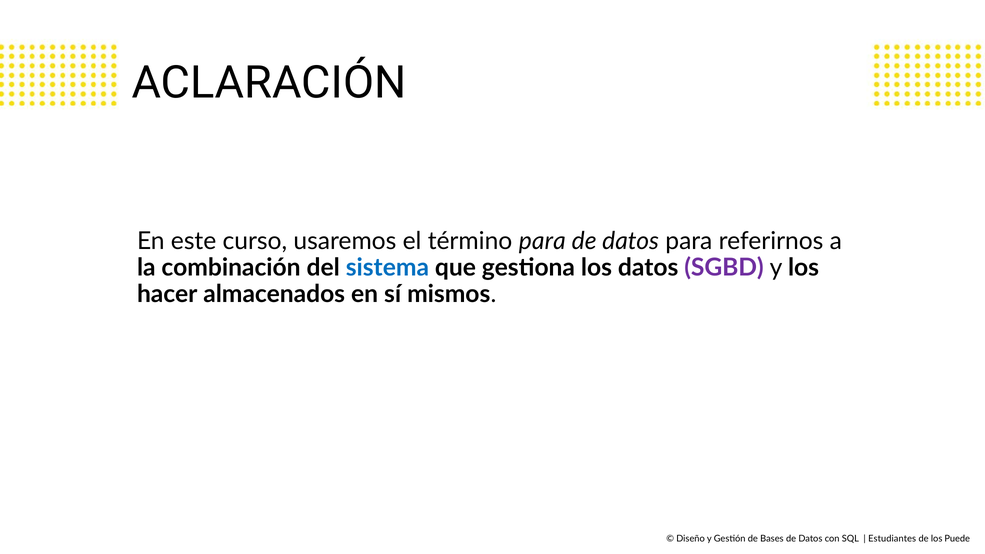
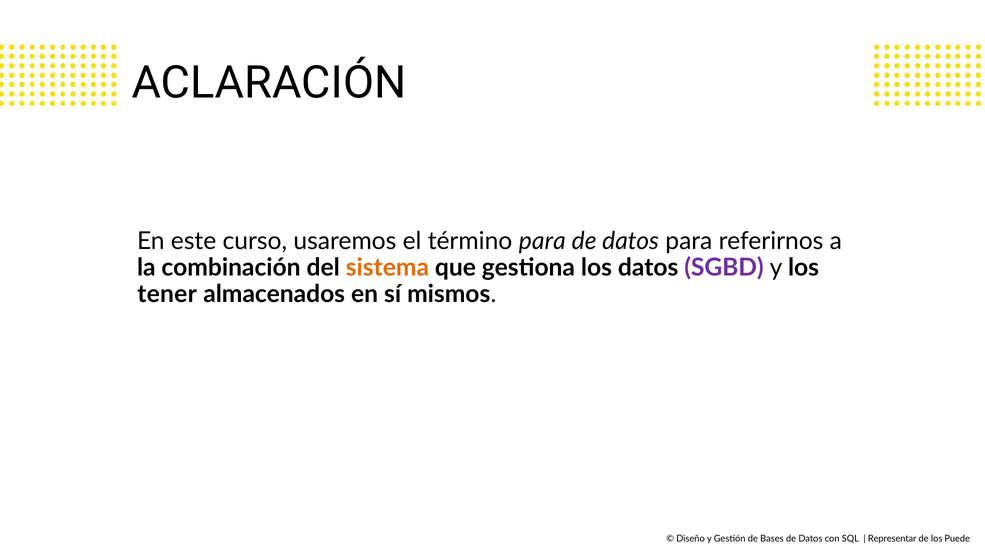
sistema colour: blue -> orange
hacer: hacer -> tener
Estudiantes: Estudiantes -> Representar
